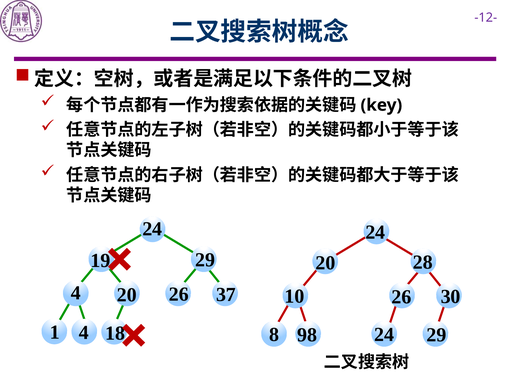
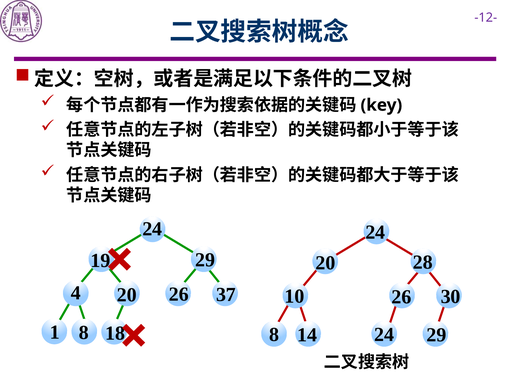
1 4: 4 -> 8
98: 98 -> 14
